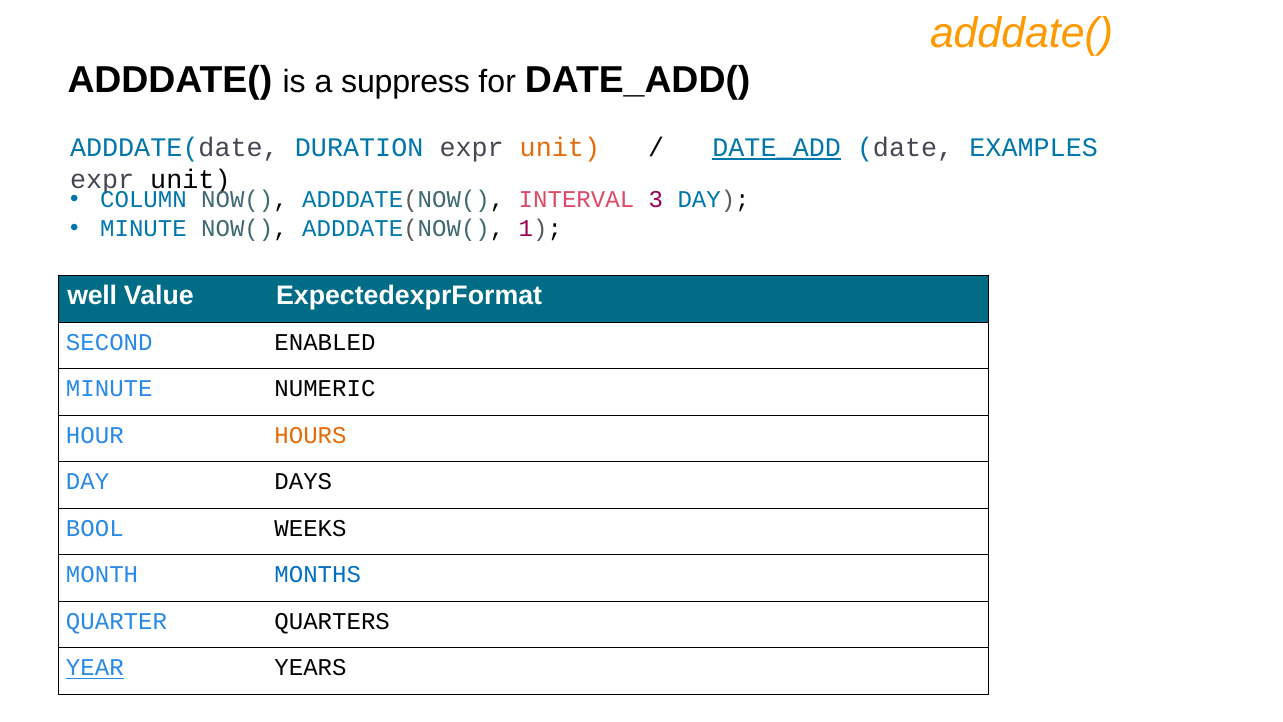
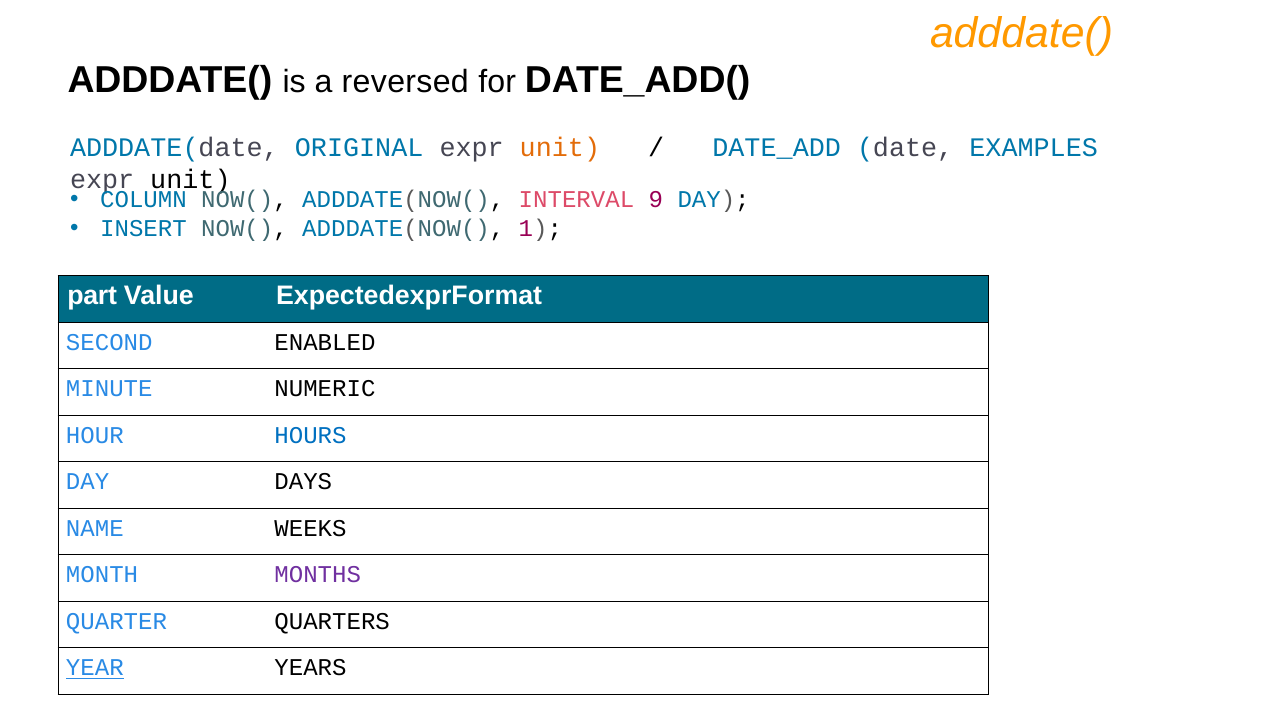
suppress: suppress -> reversed
DURATION: DURATION -> ORIGINAL
DATE_ADD underline: present -> none
3: 3 -> 9
MINUTE at (143, 229): MINUTE -> INSERT
well: well -> part
HOURS colour: orange -> blue
BOOL: BOOL -> NAME
MONTHS colour: blue -> purple
